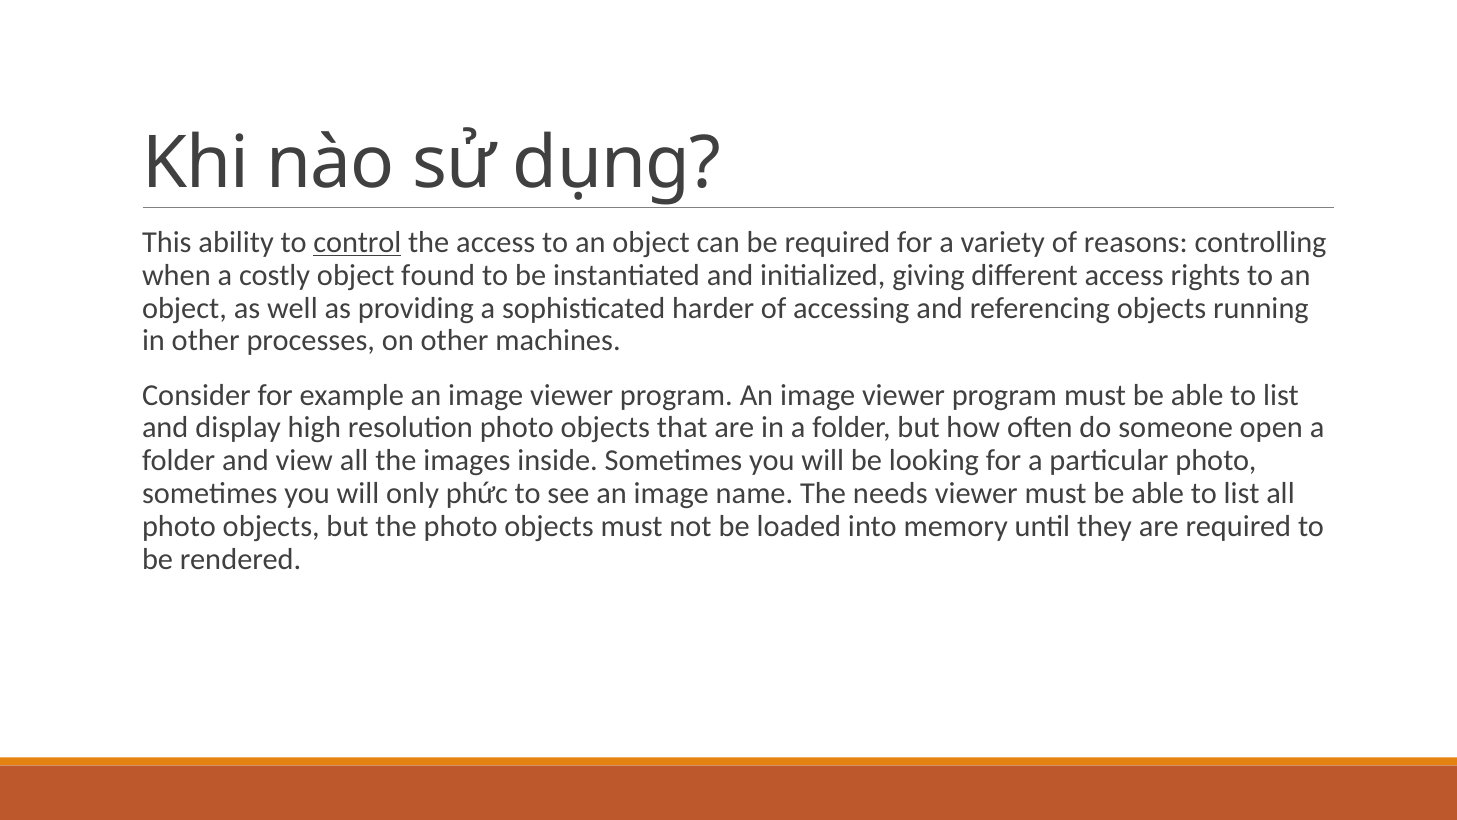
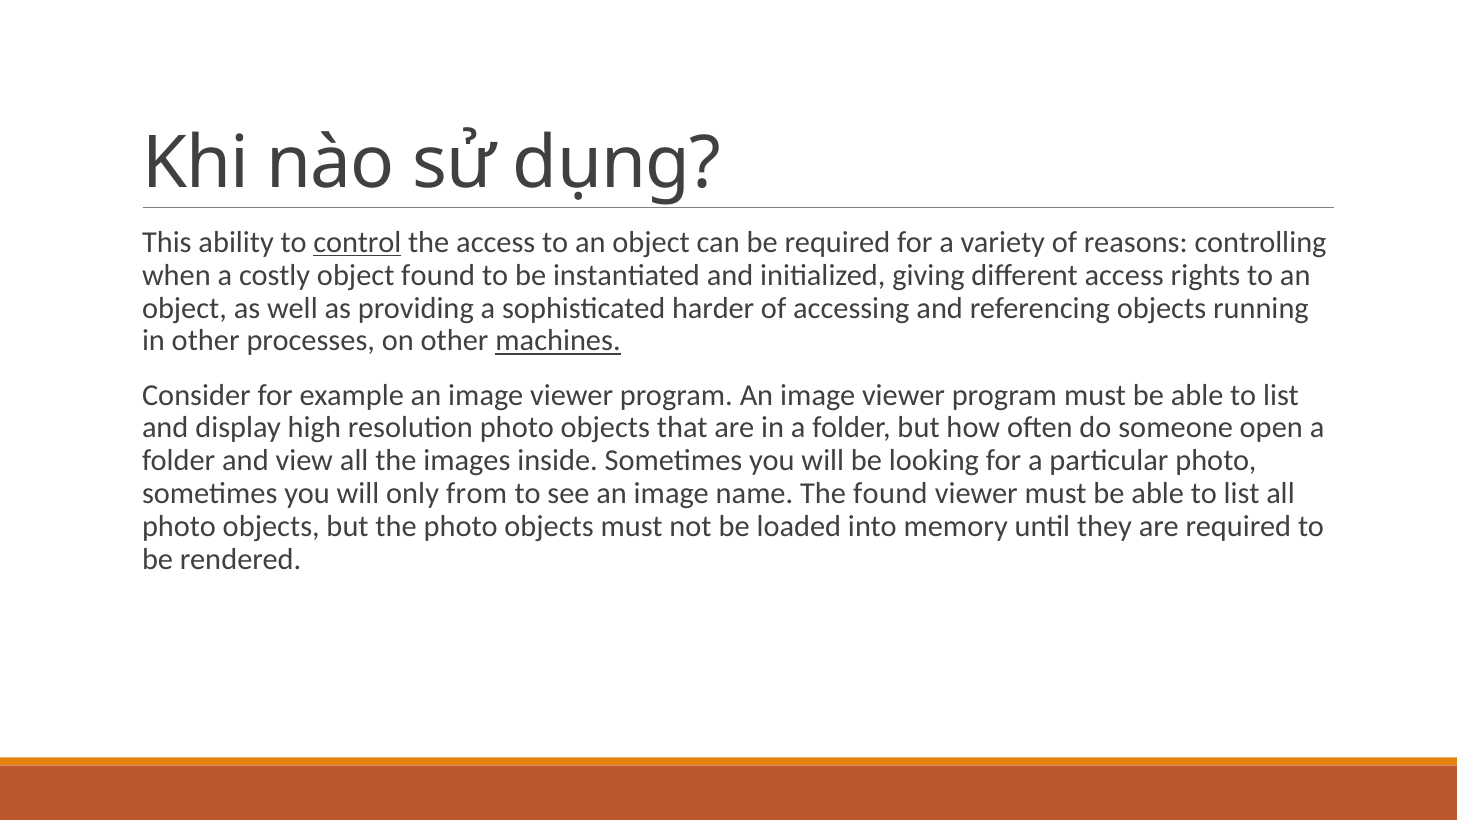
machines underline: none -> present
phức: phức -> from
The needs: needs -> found
